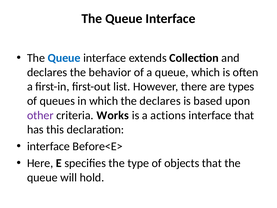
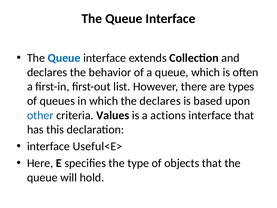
other colour: purple -> blue
Works: Works -> Values
Before<E>: Before<E> -> Useful<E>
